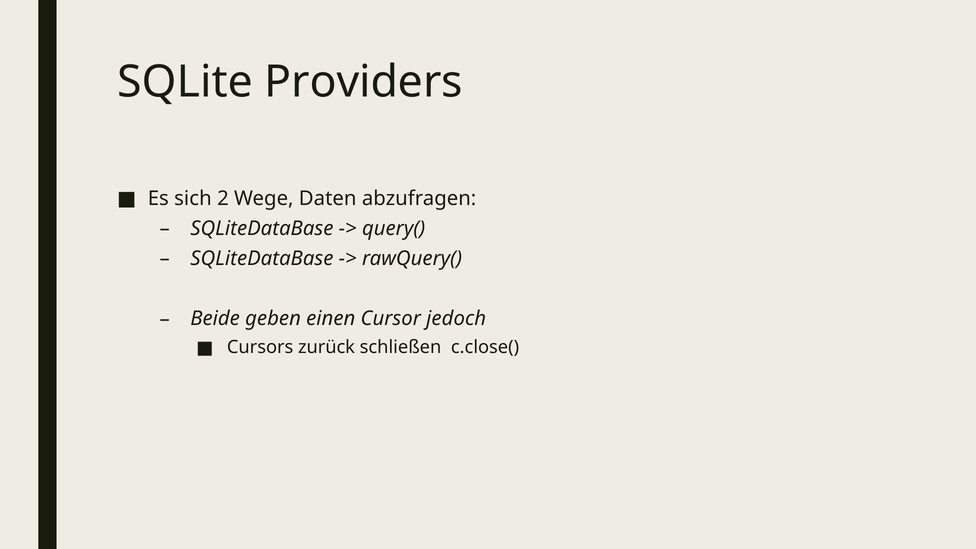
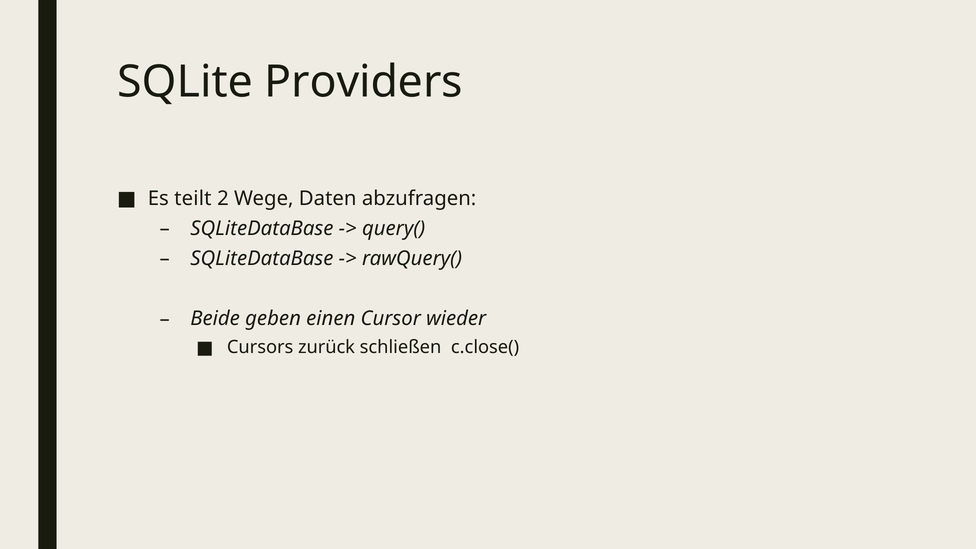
sich: sich -> teilt
jedoch: jedoch -> wieder
